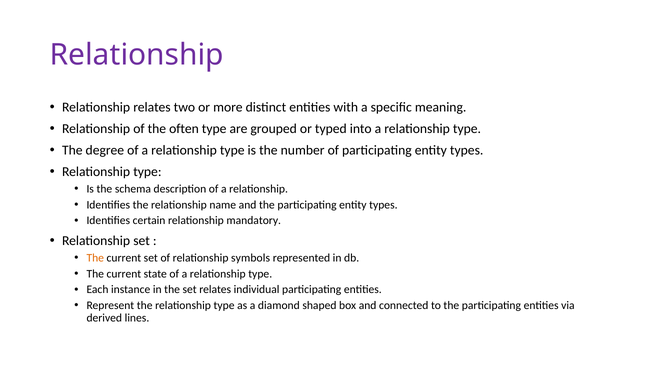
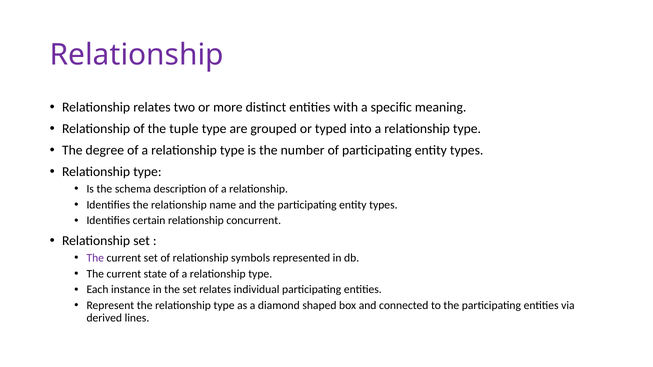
often: often -> tuple
mandatory: mandatory -> concurrent
The at (95, 258) colour: orange -> purple
